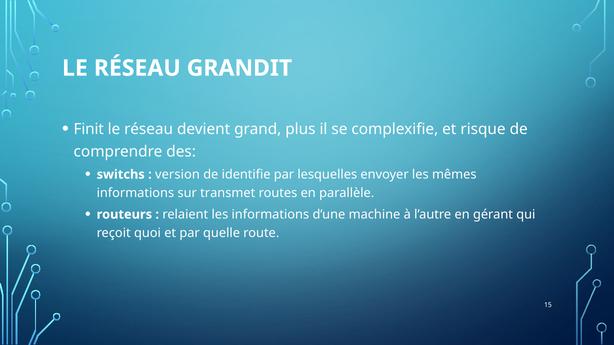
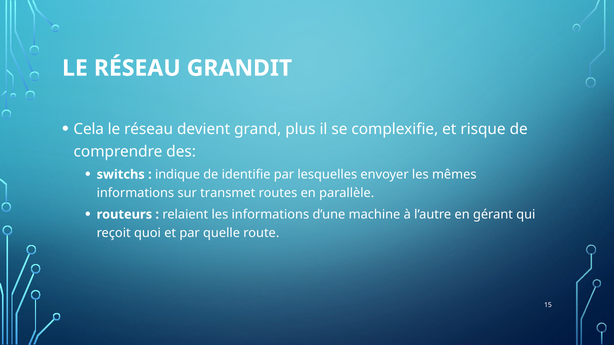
Finit: Finit -> Cela
version: version -> indique
